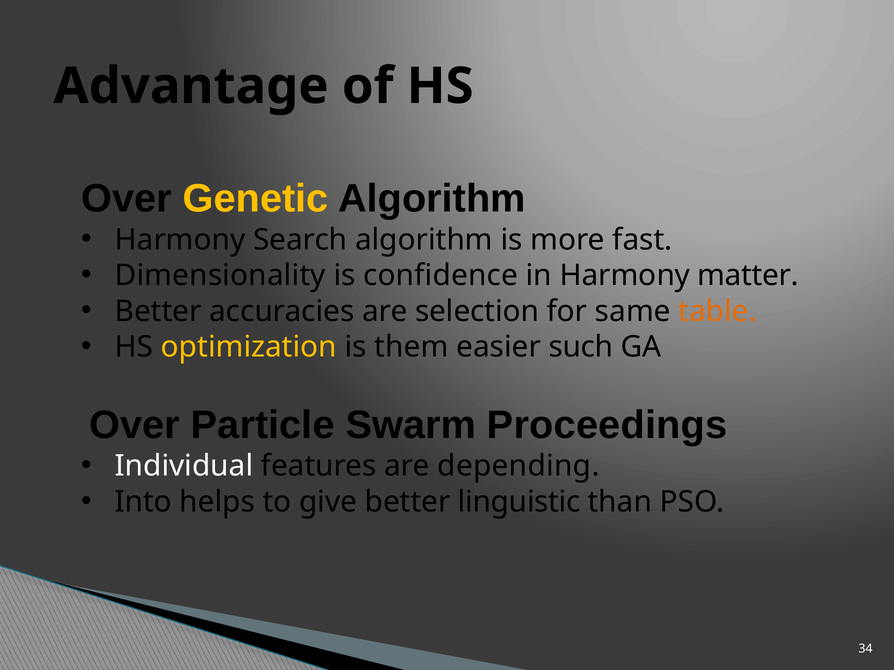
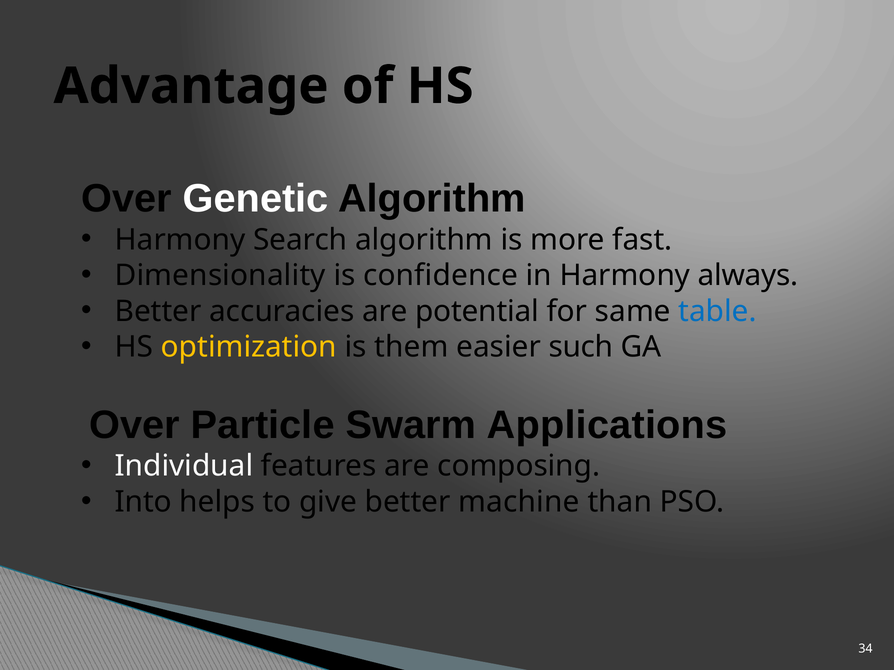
Genetic colour: yellow -> white
matter: matter -> always
selection: selection -> potential
table colour: orange -> blue
Proceedings: Proceedings -> Applications
depending: depending -> composing
linguistic: linguistic -> machine
